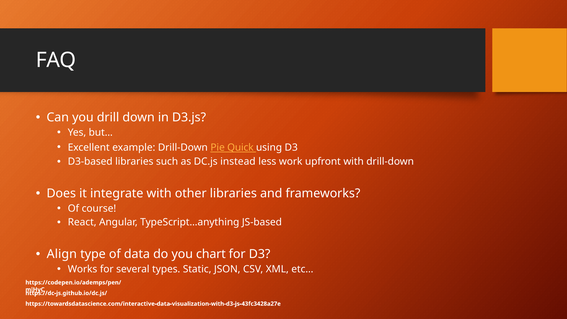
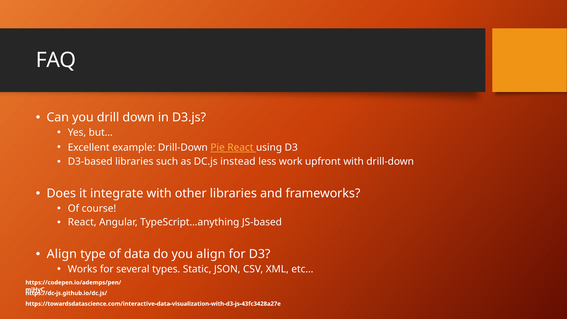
Pie Quick: Quick -> React
you chart: chart -> align
